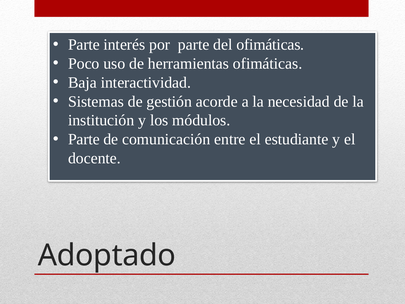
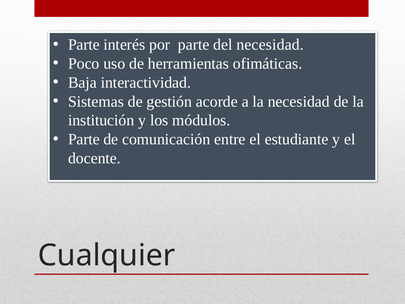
del ofimáticas: ofimáticas -> necesidad
Adoptado: Adoptado -> Cualquier
